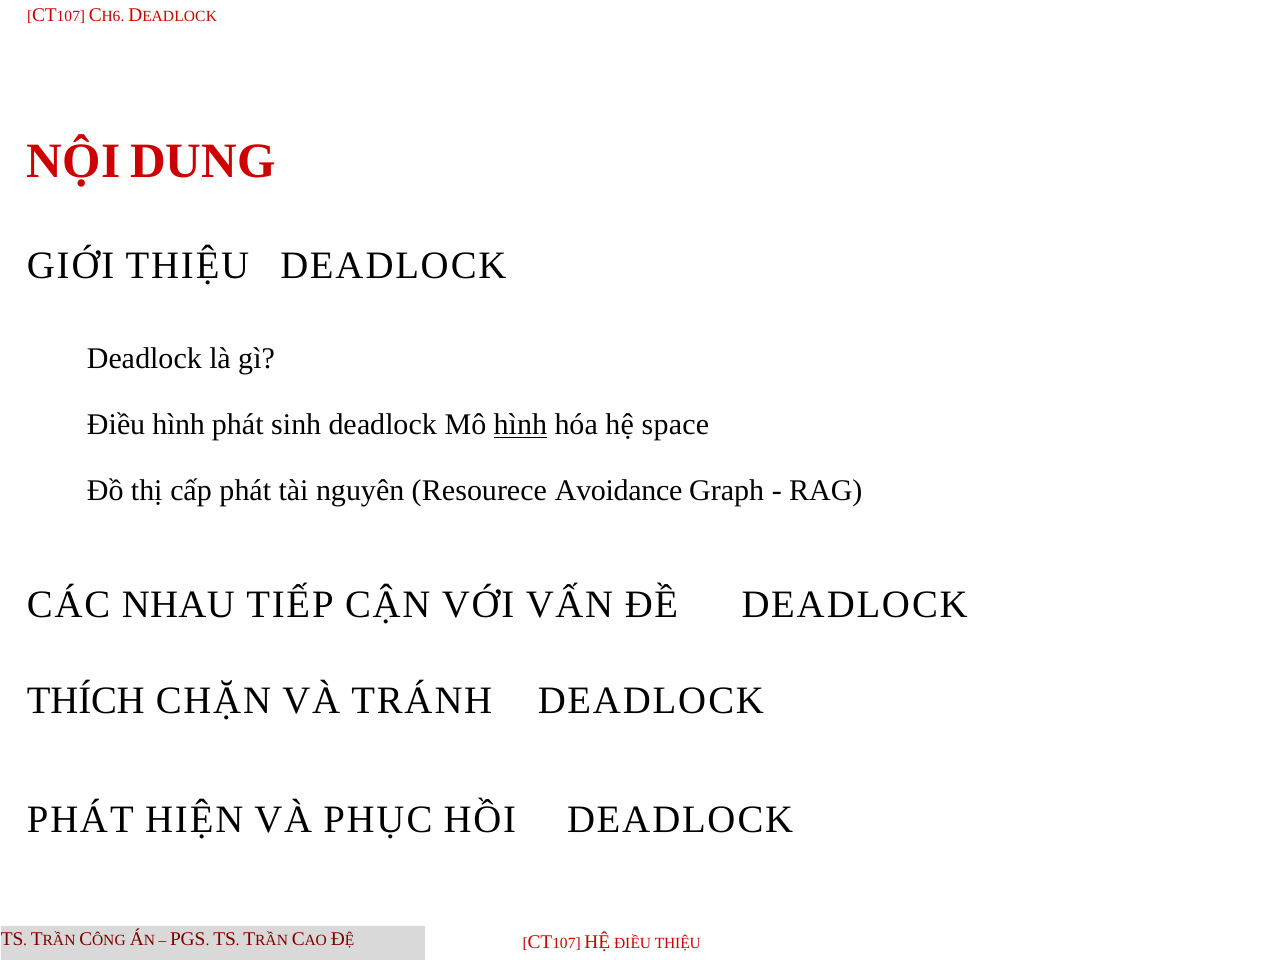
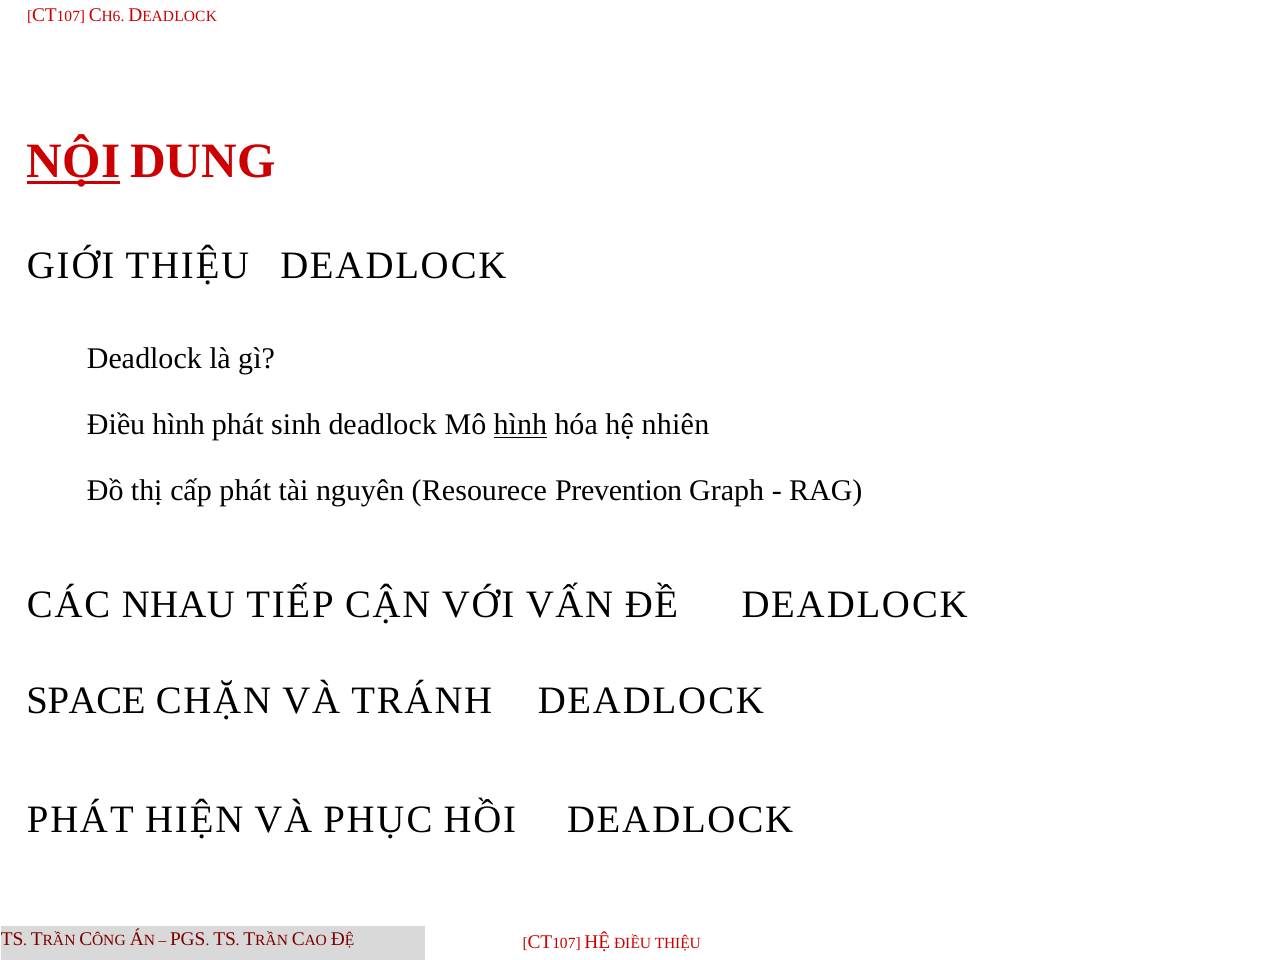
NỘI underline: none -> present
space: space -> nhiên
Avoidance: Avoidance -> Prevention
THÍCH: THÍCH -> SPACE
